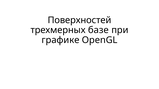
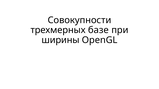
Поверхностей: Поверхностей -> Совокупности
графике: графике -> ширины
